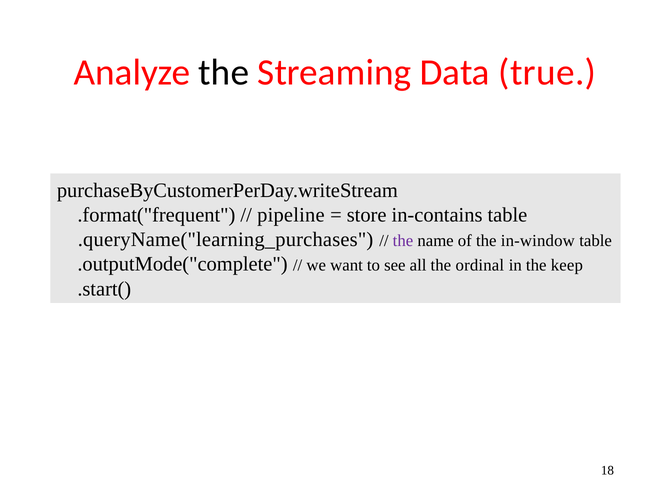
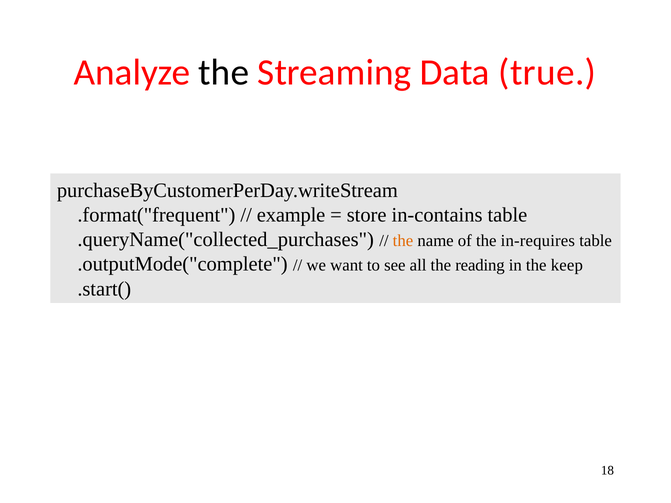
pipeline: pipeline -> example
.queryName("learning_purchases: .queryName("learning_purchases -> .queryName("collected_purchases
the at (403, 241) colour: purple -> orange
in-window: in-window -> in-requires
ordinal: ordinal -> reading
